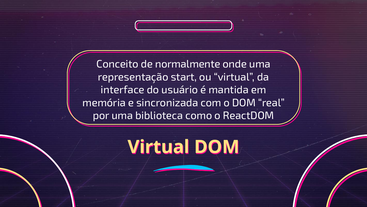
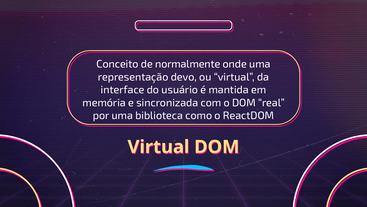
start: start -> devo
